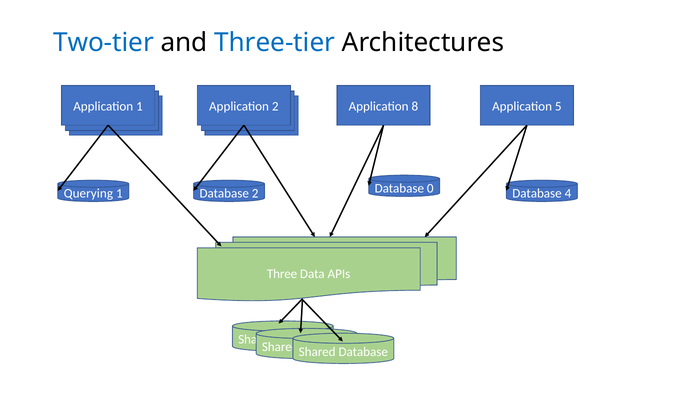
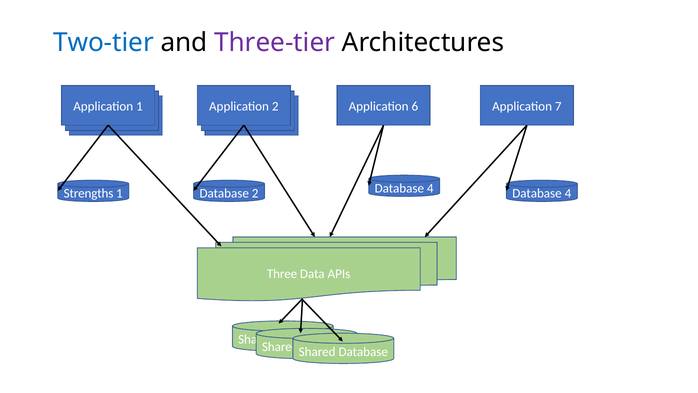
Three-tier colour: blue -> purple
8: 8 -> 6
5: 5 -> 7
0 at (430, 188): 0 -> 4
Querying: Querying -> Strengths
